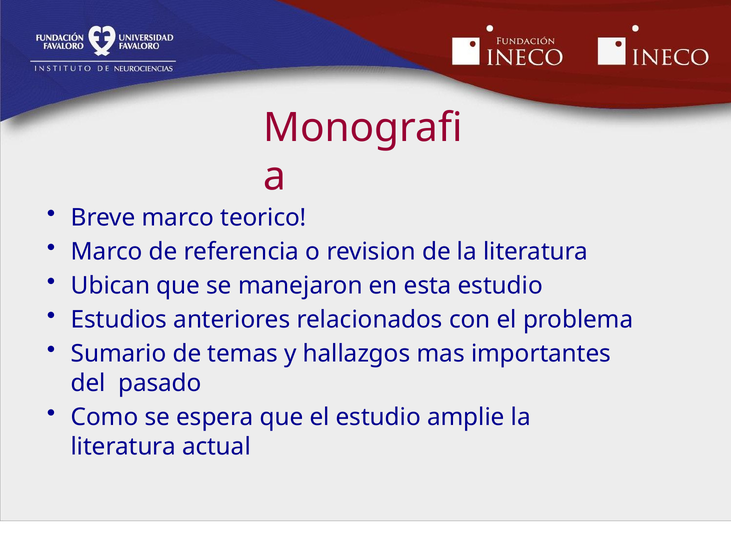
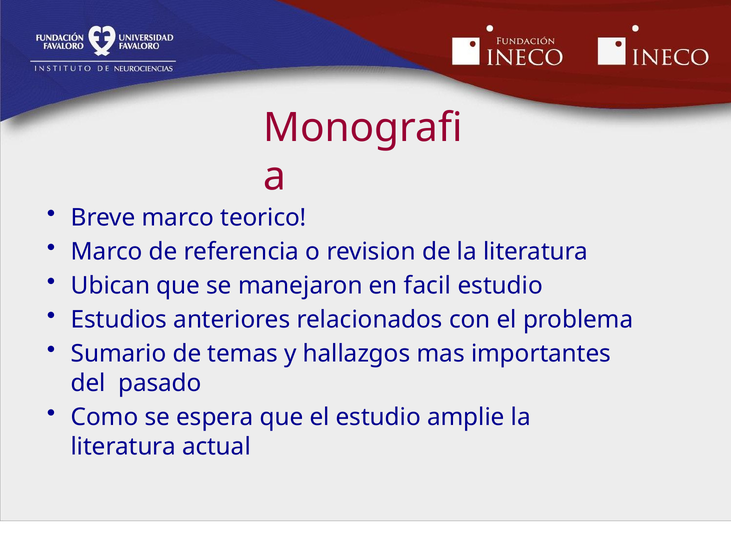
esta: esta -> facil
